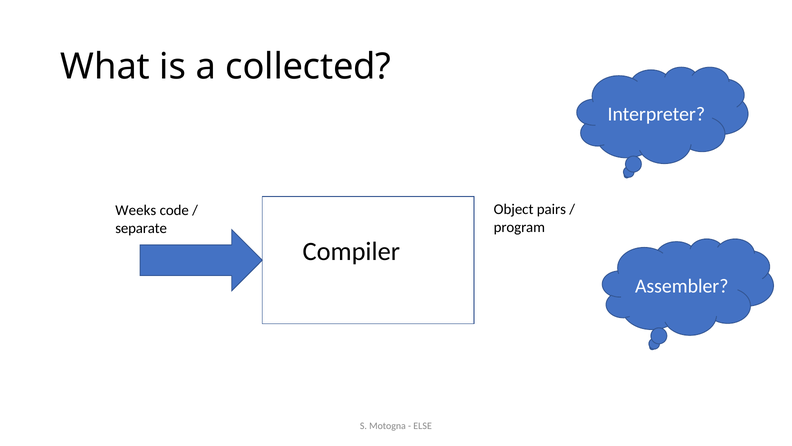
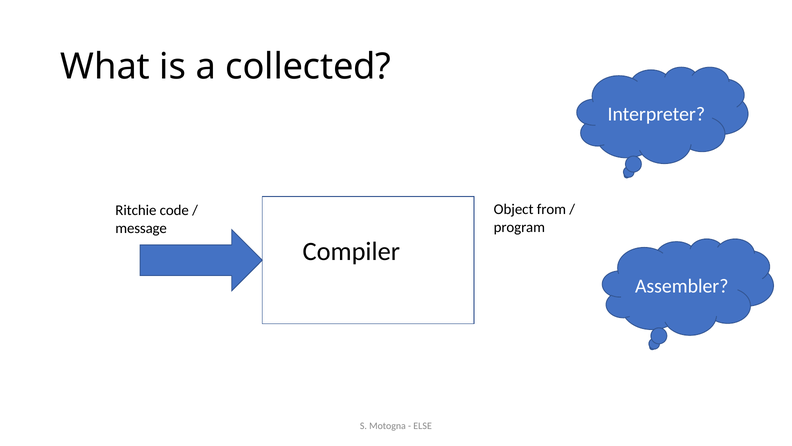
pairs: pairs -> from
Weeks: Weeks -> Ritchie
separate: separate -> message
